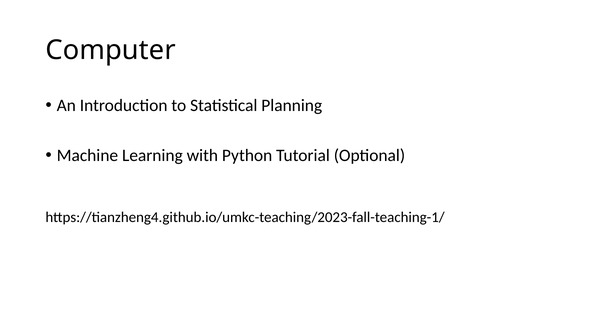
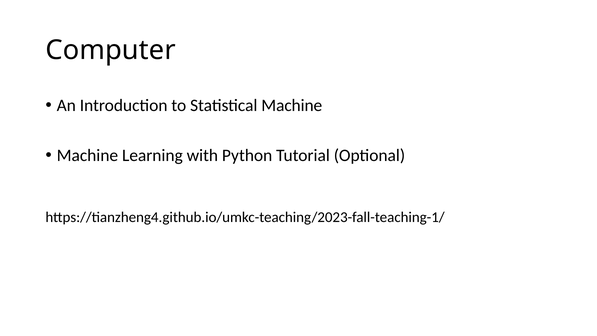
Statistical Planning: Planning -> Machine
